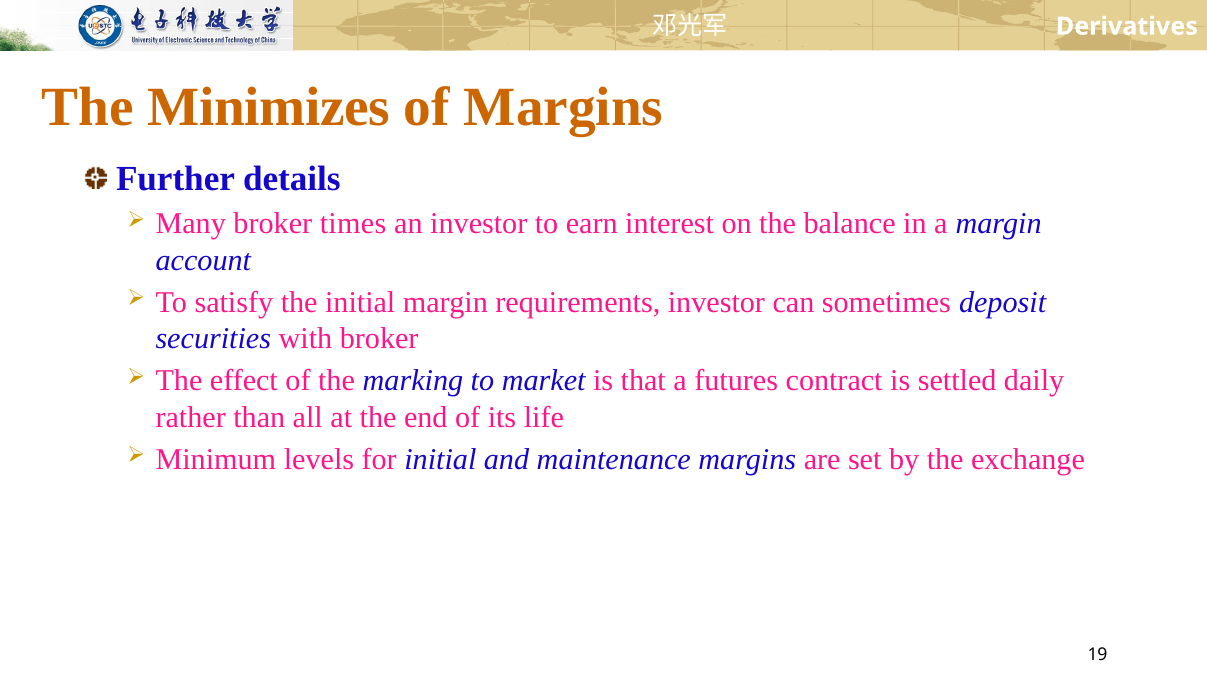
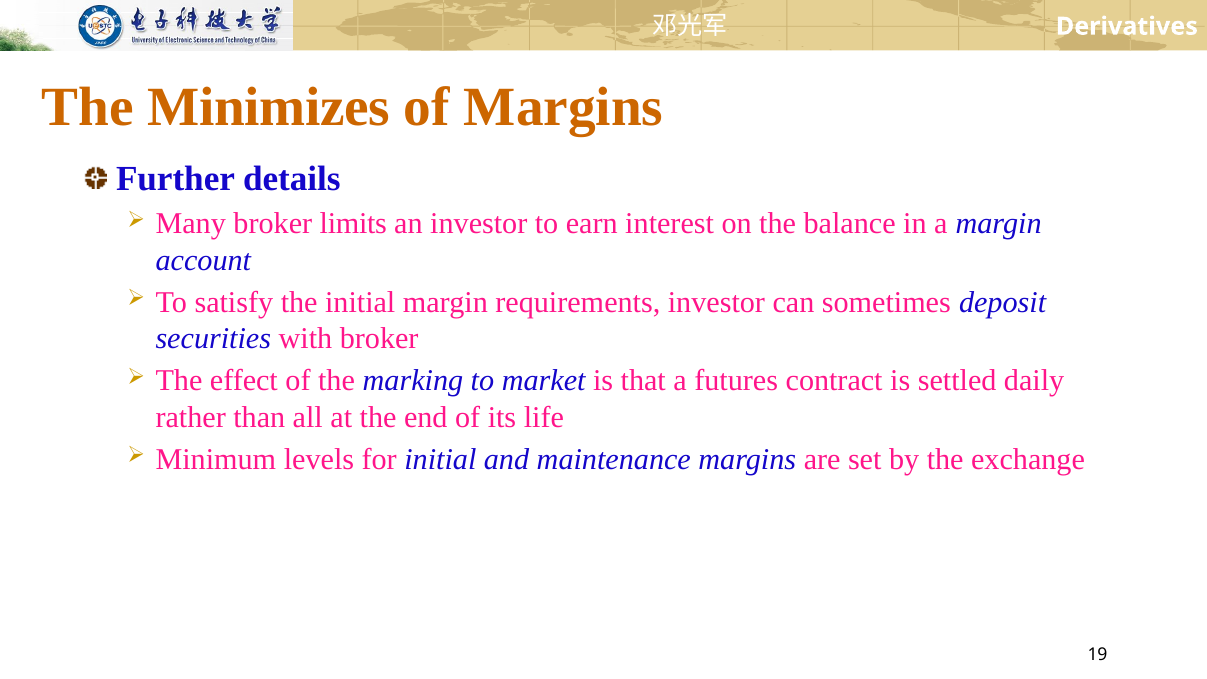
times: times -> limits
